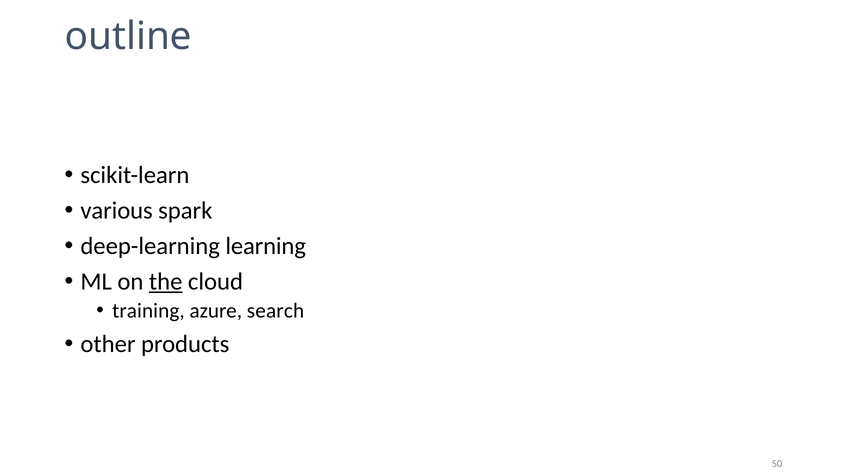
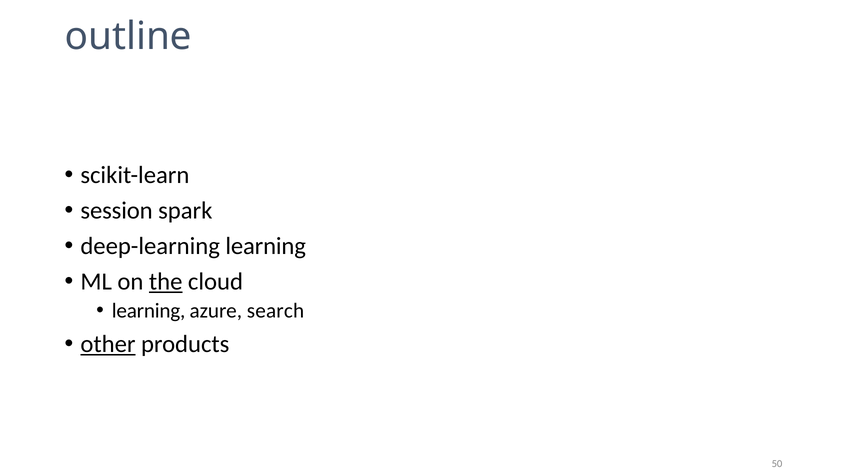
various: various -> session
training at (148, 311): training -> learning
other underline: none -> present
